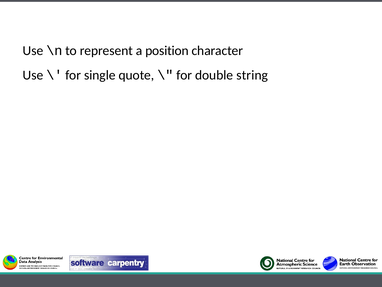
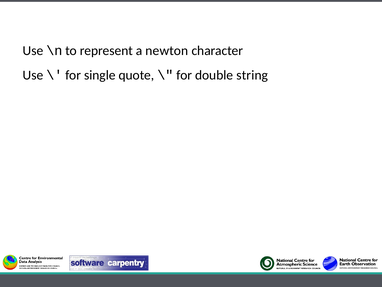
position: position -> newton
